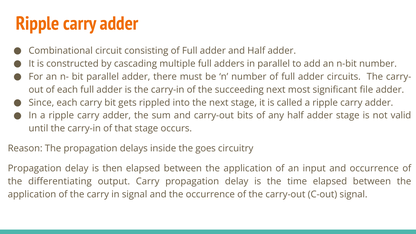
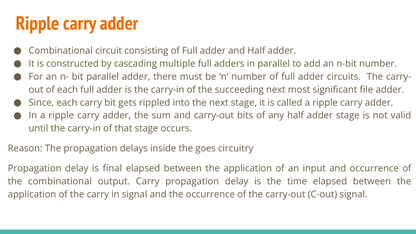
then: then -> final
the differentiating: differentiating -> combinational
